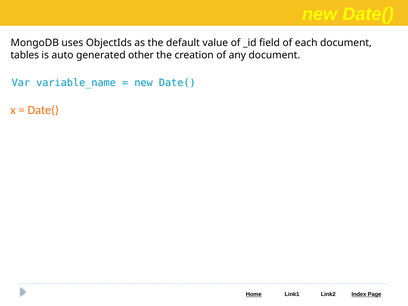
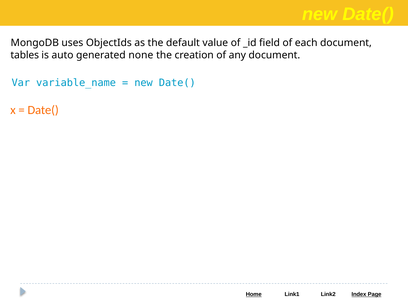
other: other -> none
